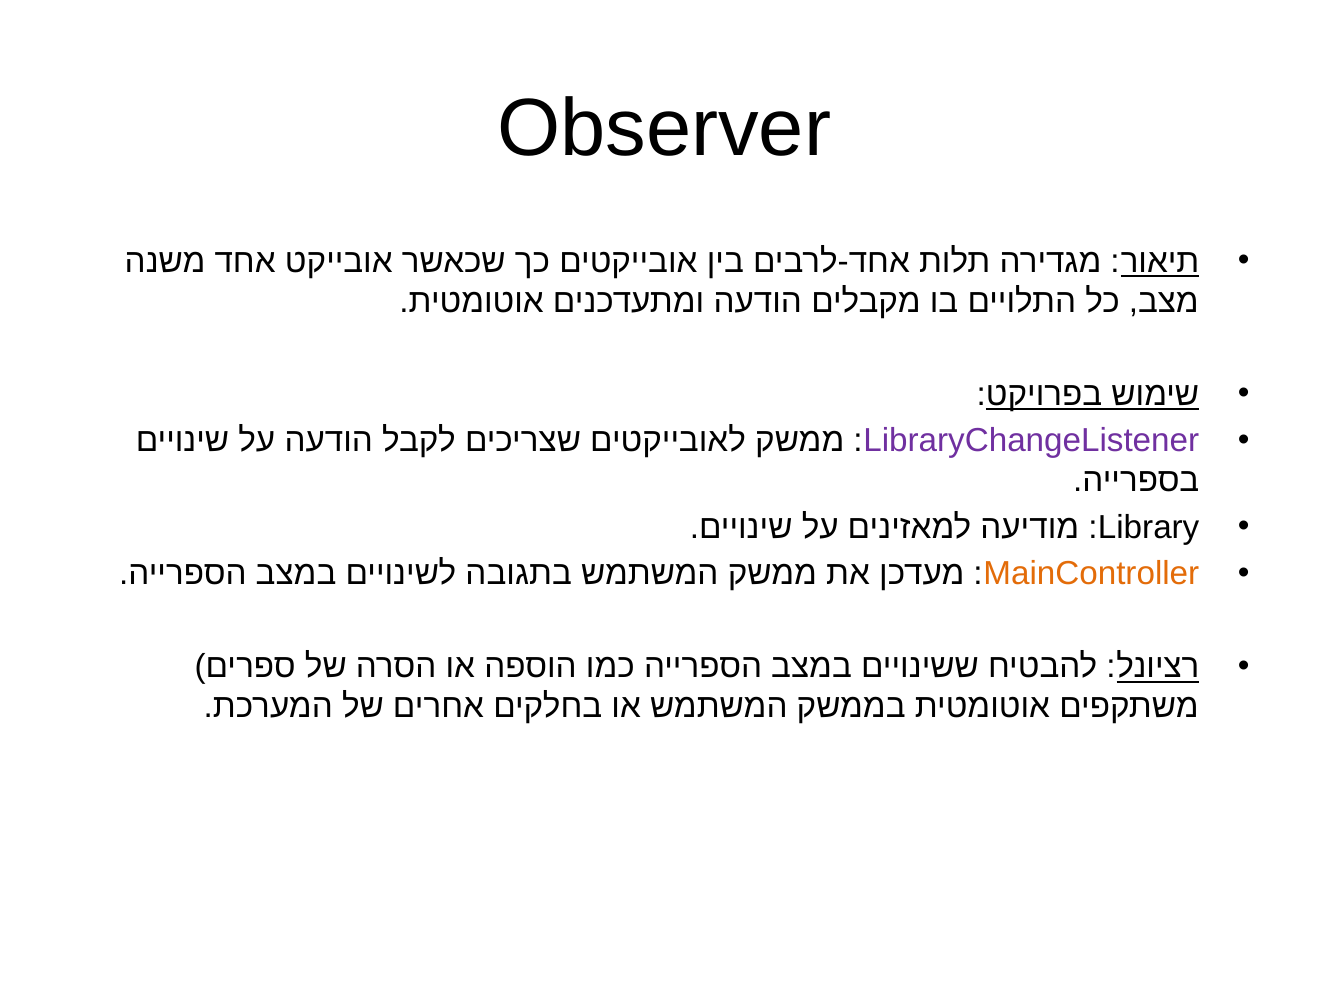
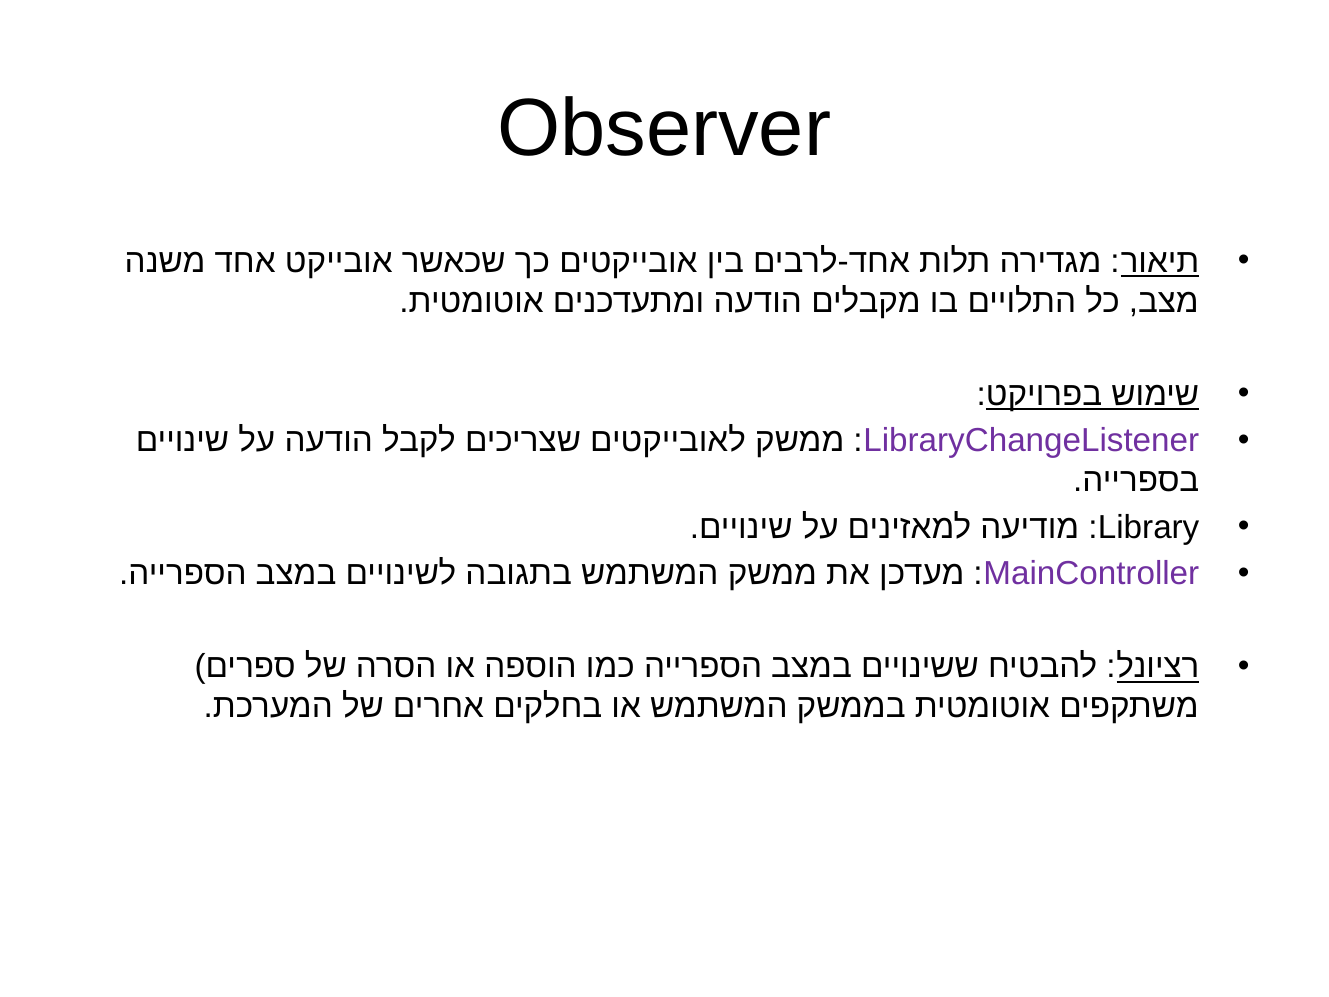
MainController colour: orange -> purple
